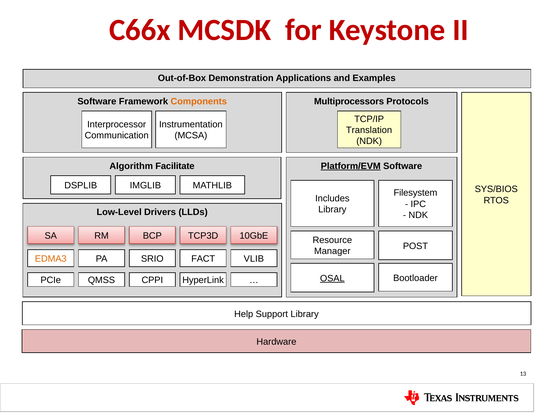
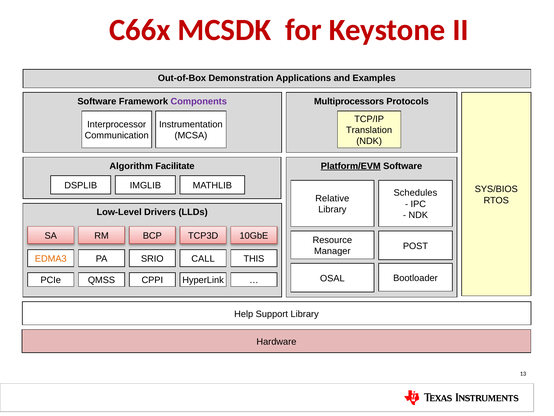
Components colour: orange -> purple
Filesystem: Filesystem -> Schedules
Includes: Includes -> Relative
FACT: FACT -> CALL
VLIB: VLIB -> THIS
OSAL underline: present -> none
